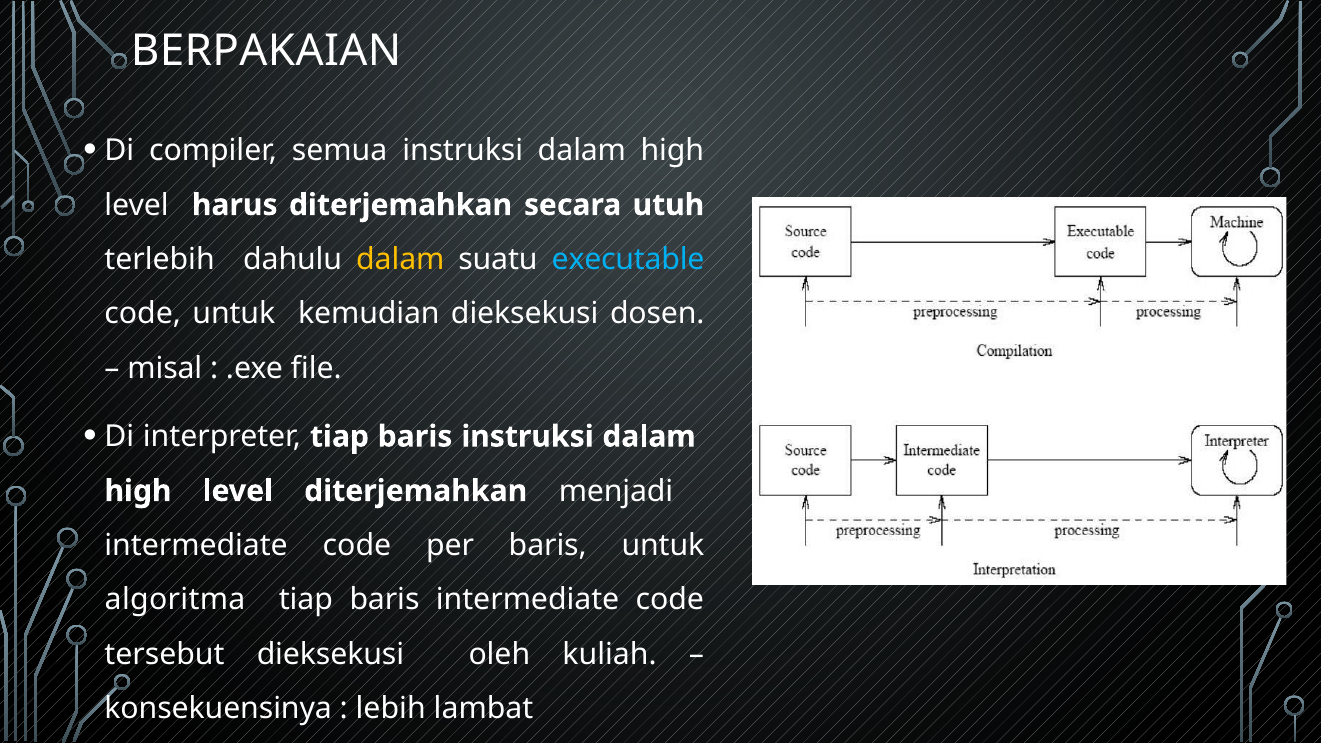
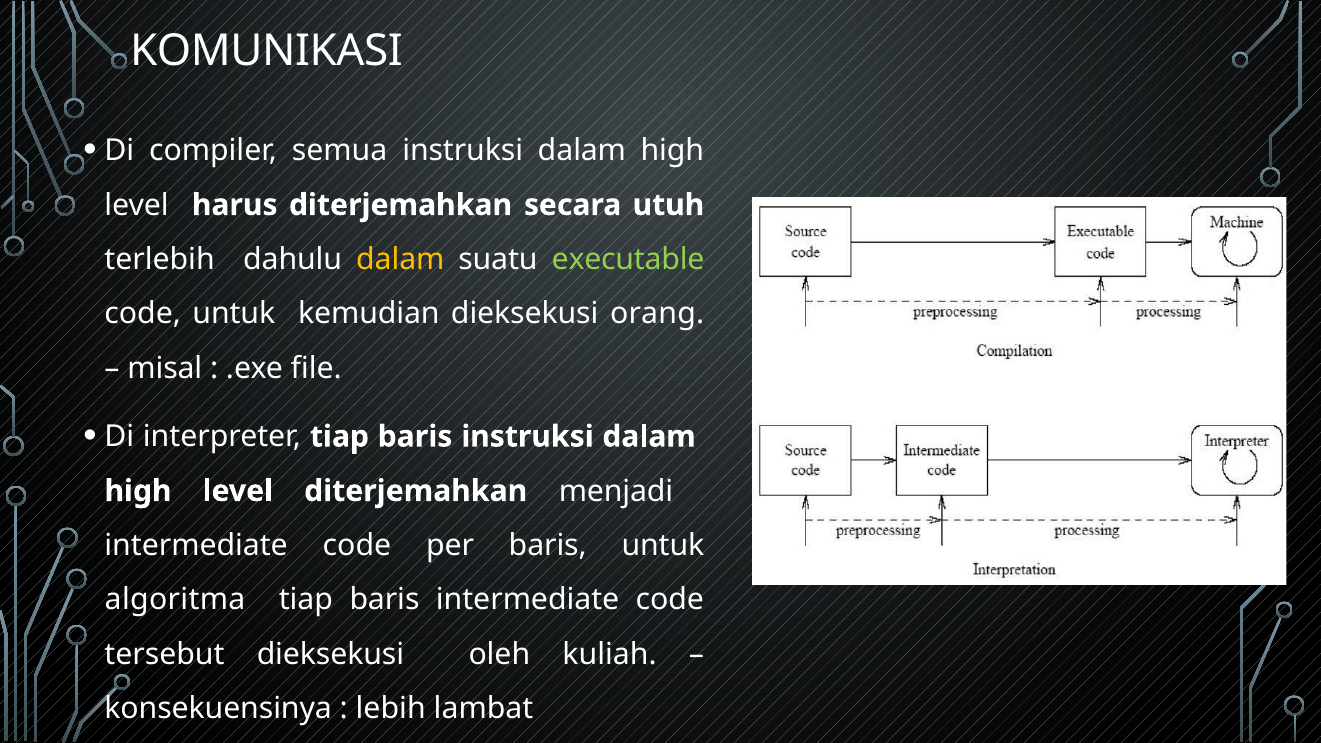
BERPAKAIAN: BERPAKAIAN -> KOMUNIKASI
executable colour: light blue -> light green
dosen: dosen -> orang
